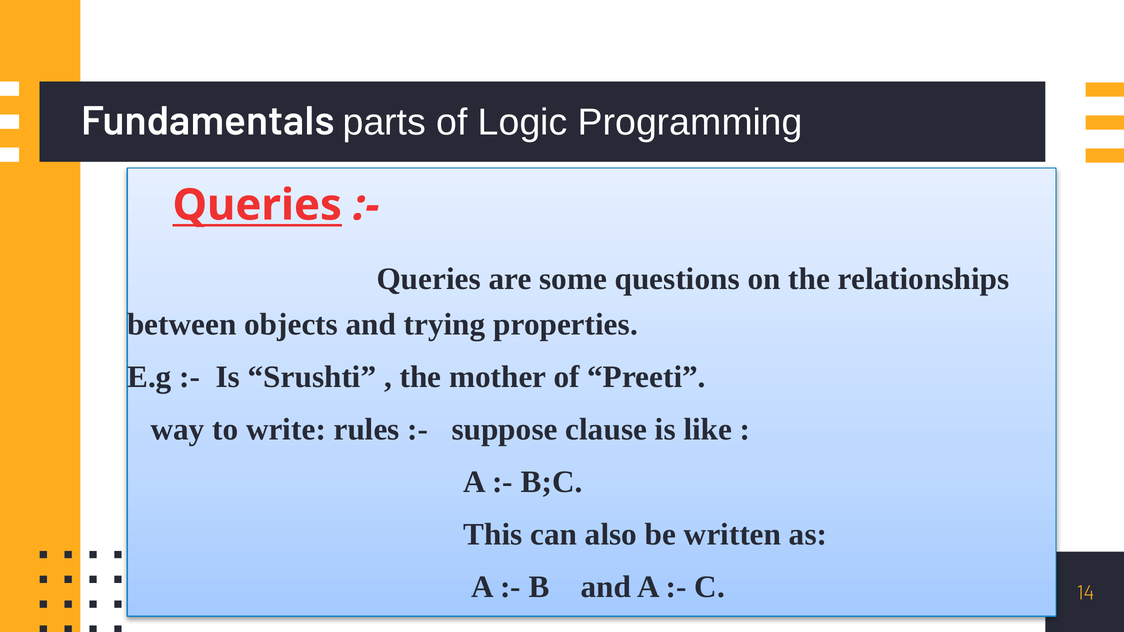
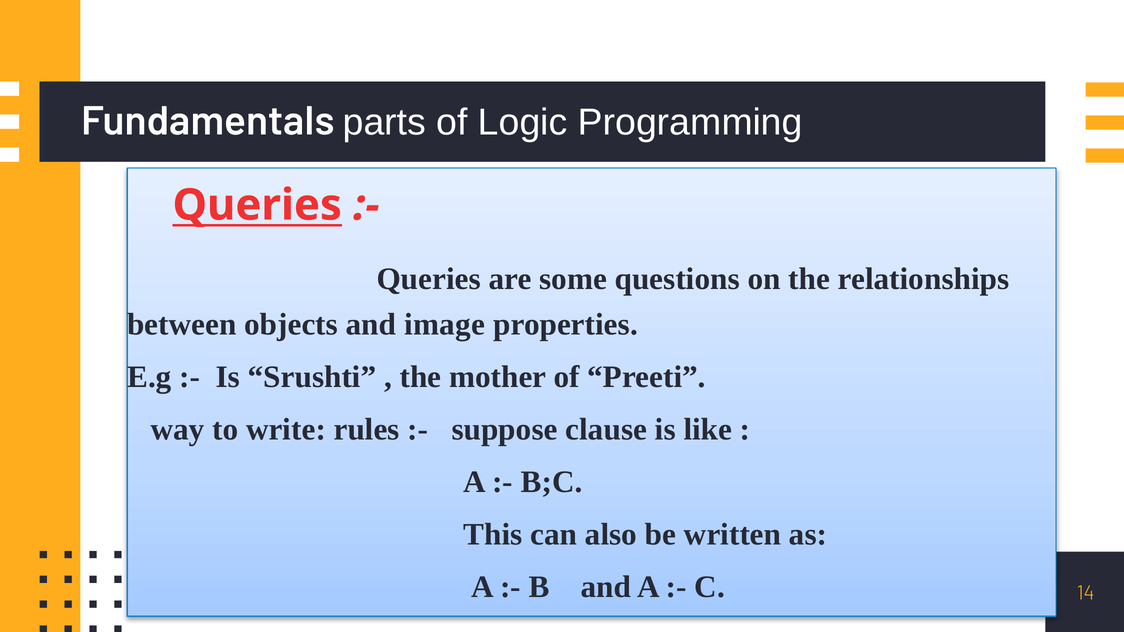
trying: trying -> image
